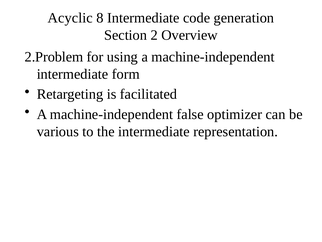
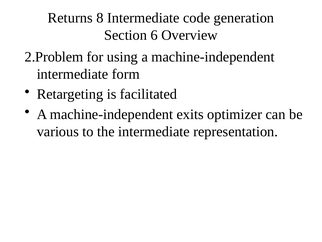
Acyclic: Acyclic -> Returns
2: 2 -> 6
false: false -> exits
